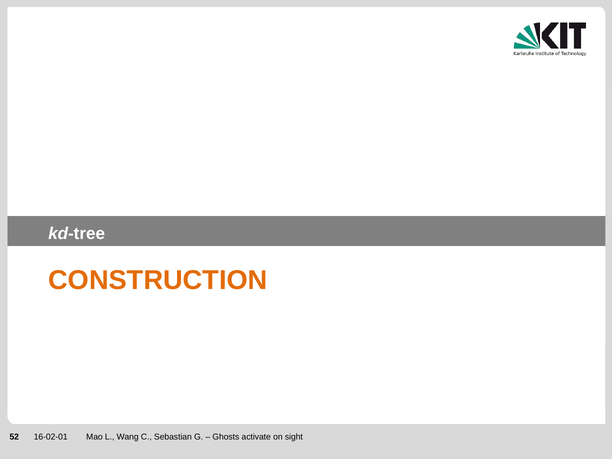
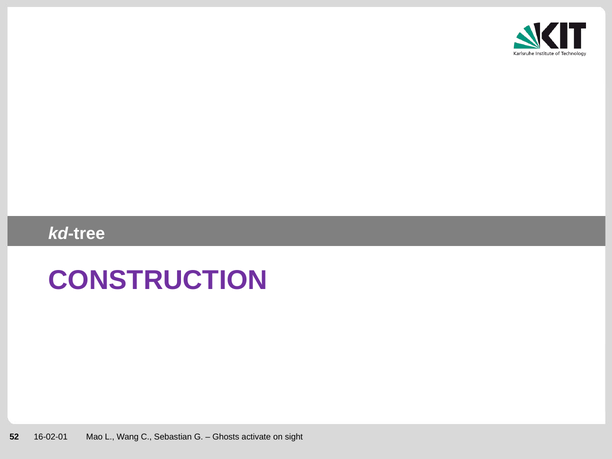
CONSTRUCTION colour: orange -> purple
